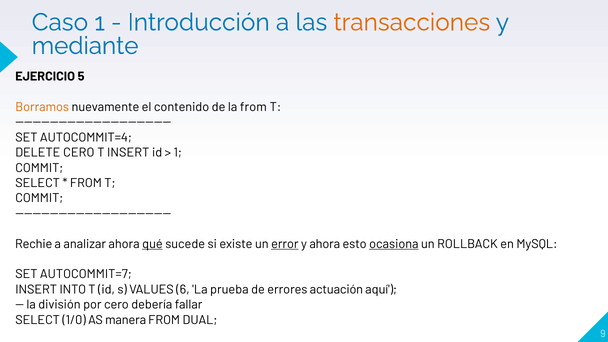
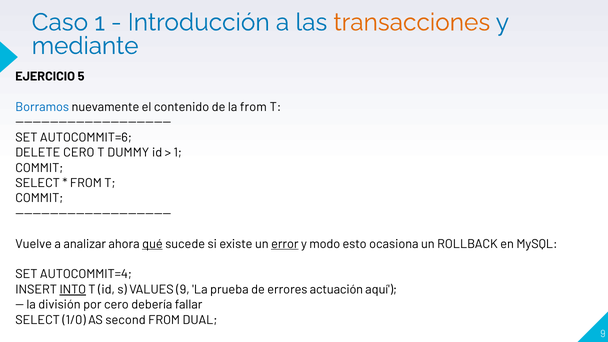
Borramos colour: orange -> blue
AUTOCOMMIT=4: AUTOCOMMIT=4 -> AUTOCOMMIT=6
T INSERT: INSERT -> DUMMY
Rechie: Rechie -> Vuelve
y ahora: ahora -> modo
ocasiona underline: present -> none
AUTOCOMMIT=7: AUTOCOMMIT=7 -> AUTOCOMMIT=4
INTO underline: none -> present
VALUES 6: 6 -> 9
manera: manera -> second
